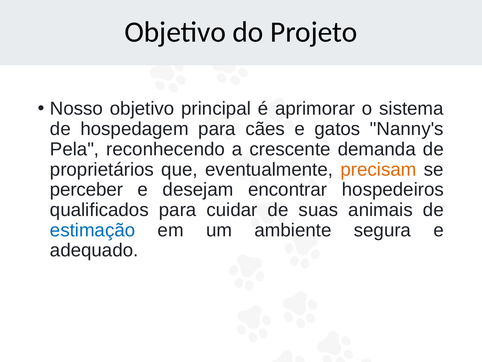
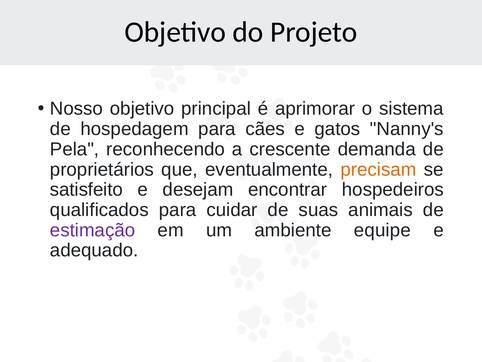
perceber: perceber -> satisfeito
estimação colour: blue -> purple
segura: segura -> equipe
